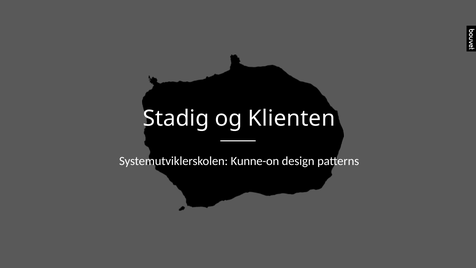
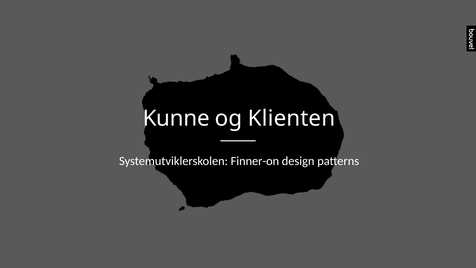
Stadig: Stadig -> Kunne
Kunne-on: Kunne-on -> Finner-on
